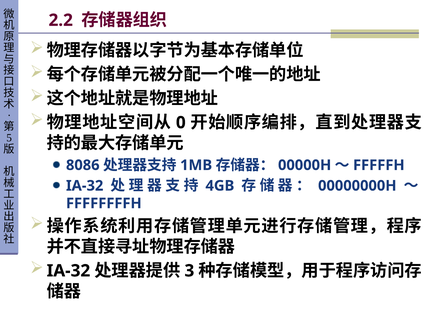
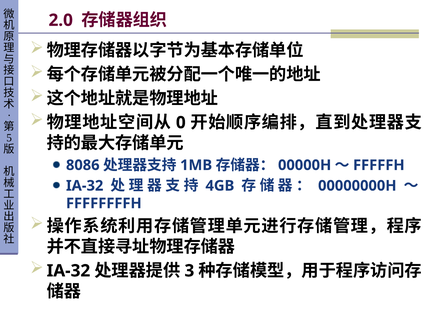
2.2: 2.2 -> 2.0
